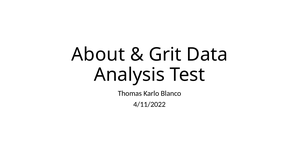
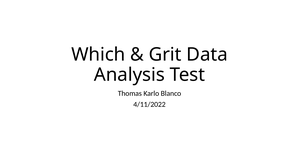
About: About -> Which
